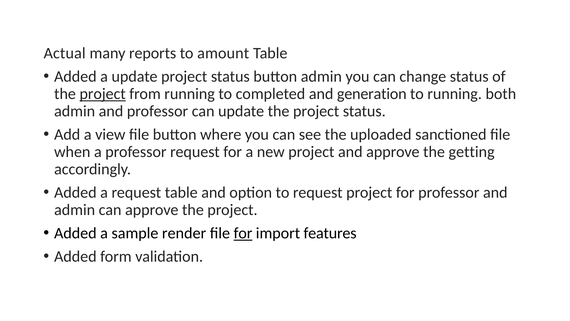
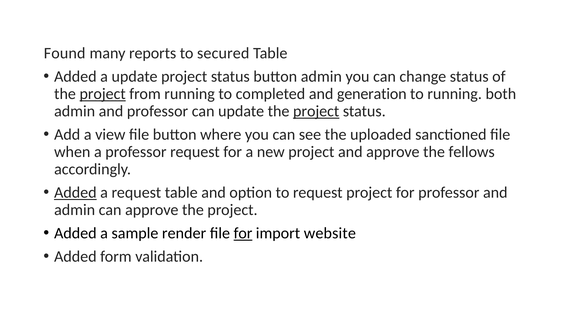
Actual: Actual -> Found
amount: amount -> secured
project at (316, 111) underline: none -> present
getting: getting -> fellows
Added at (75, 192) underline: none -> present
features: features -> website
